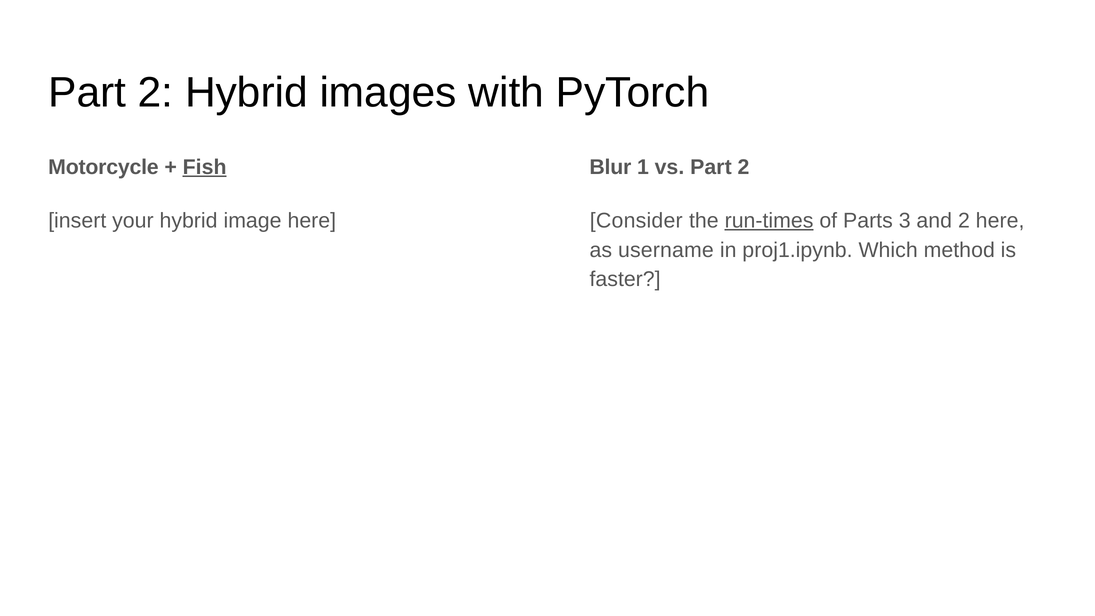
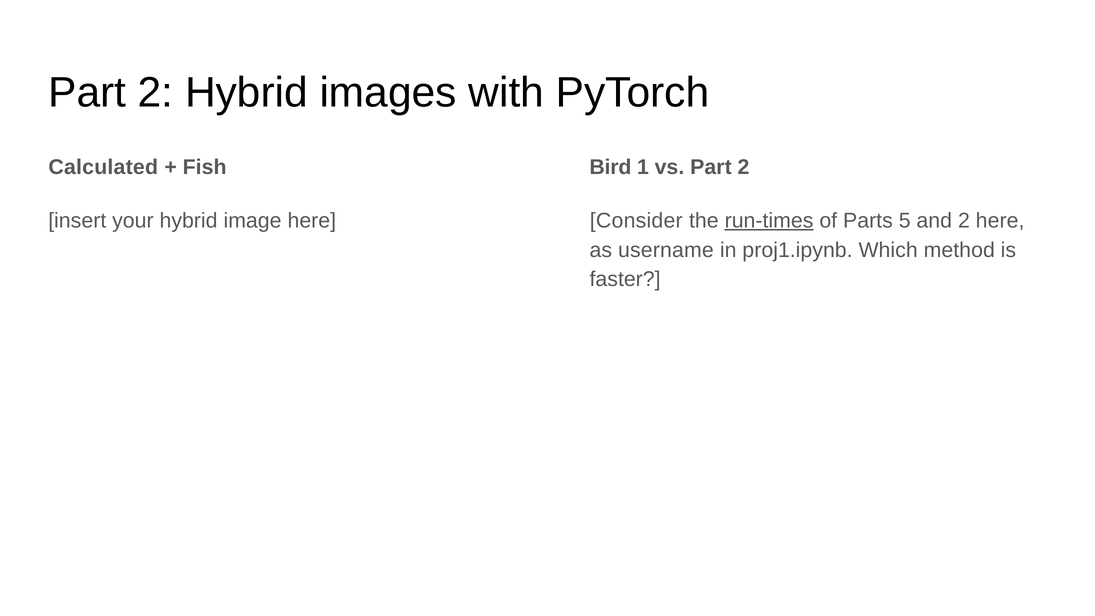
Motorcycle: Motorcycle -> Calculated
Fish underline: present -> none
Blur: Blur -> Bird
3: 3 -> 5
